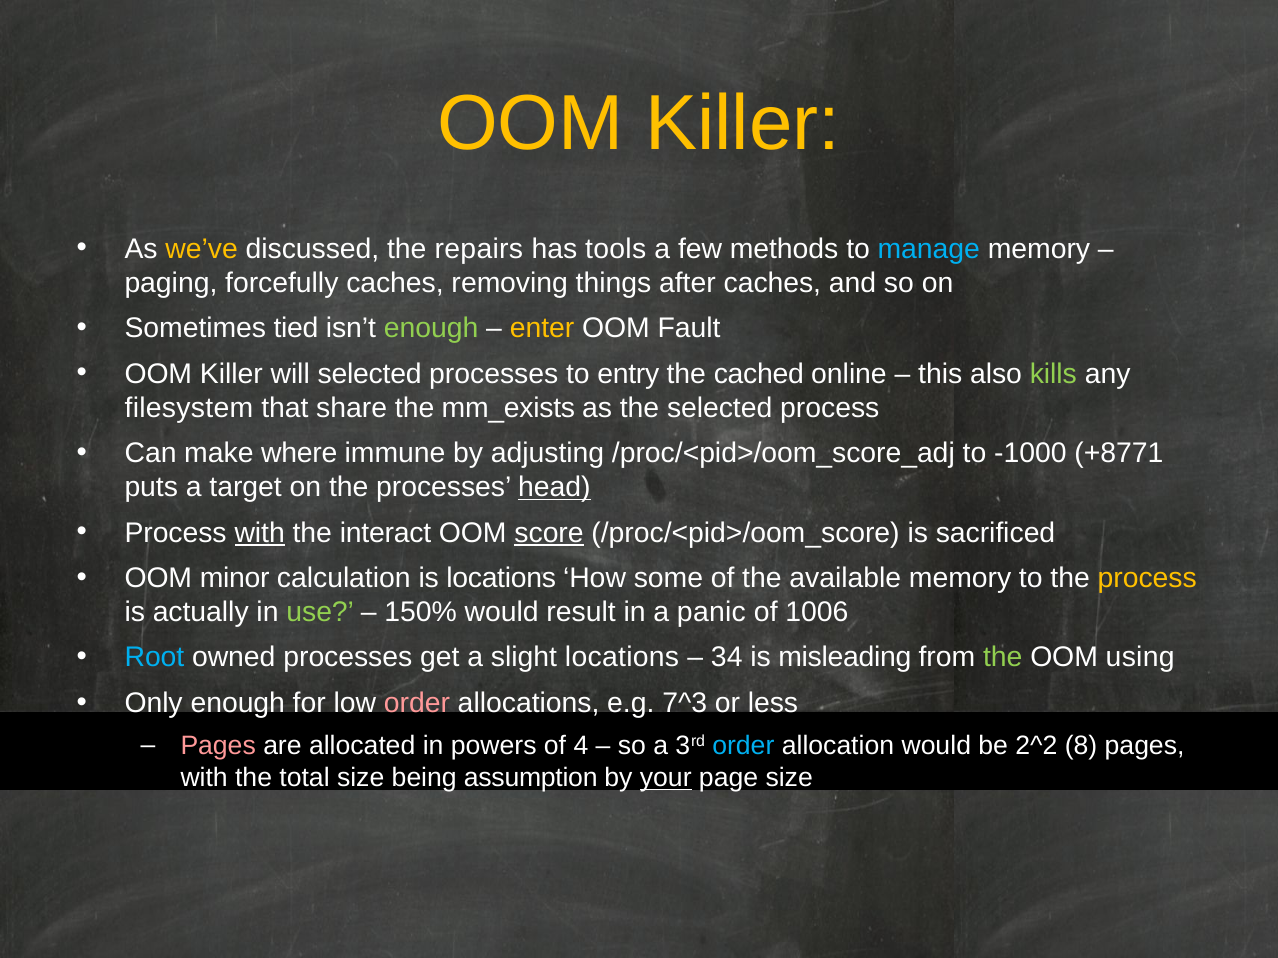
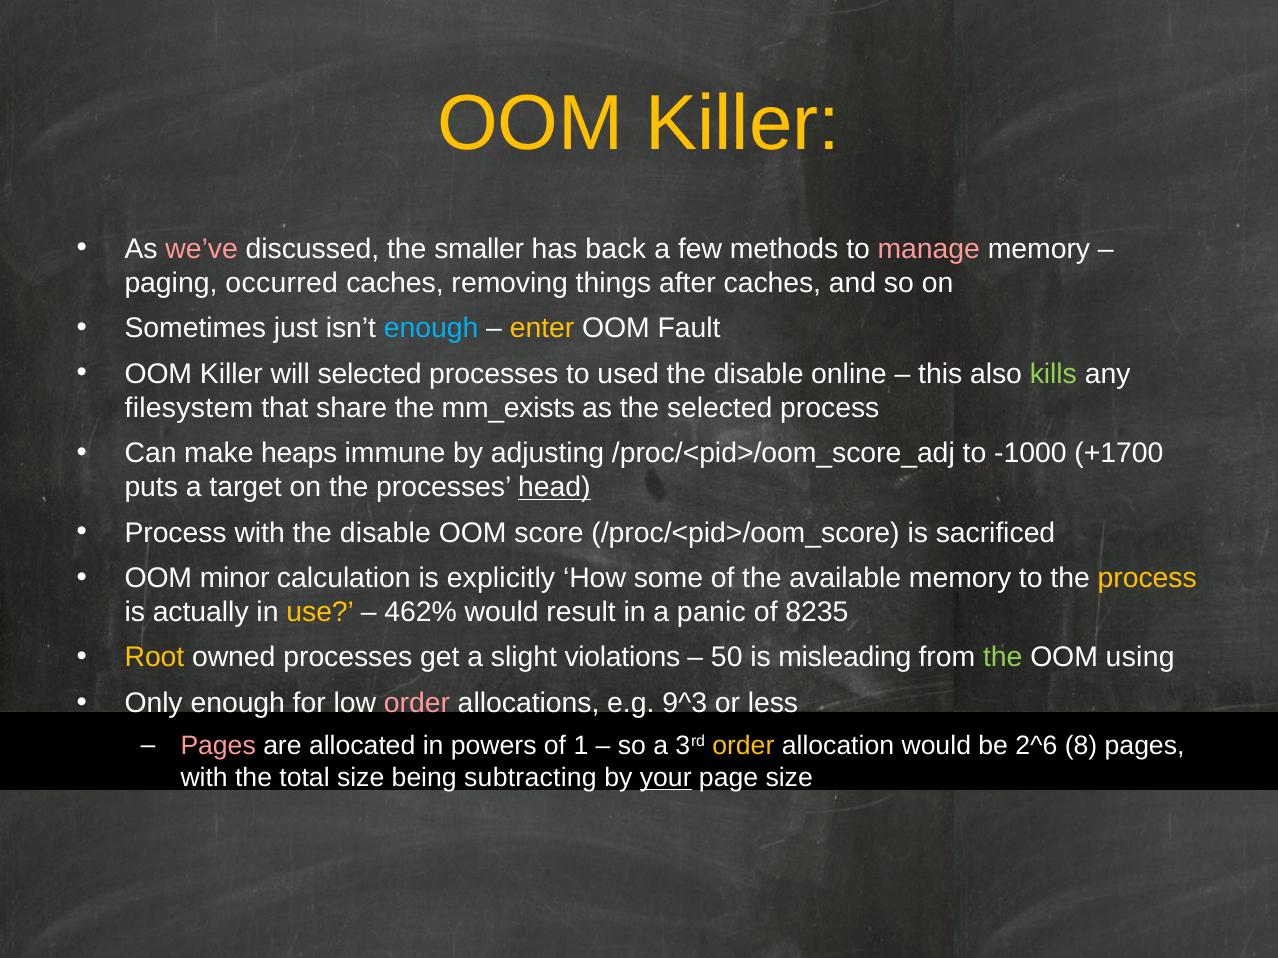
we’ve colour: yellow -> pink
repairs: repairs -> smaller
tools: tools -> back
manage colour: light blue -> pink
forcefully: forcefully -> occurred
tied: tied -> just
enough at (431, 329) colour: light green -> light blue
entry: entry -> used
cached at (759, 374): cached -> disable
where: where -> heaps
+8771: +8771 -> +1700
with at (260, 533) underline: present -> none
interact at (386, 533): interact -> disable
score underline: present -> none
is locations: locations -> explicitly
use colour: light green -> yellow
150%: 150% -> 462%
1006: 1006 -> 8235
Root colour: light blue -> yellow
slight locations: locations -> violations
34: 34 -> 50
7^3: 7^3 -> 9^3
4: 4 -> 1
order at (743, 747) colour: light blue -> yellow
2^2: 2^2 -> 2^6
assumption: assumption -> subtracting
